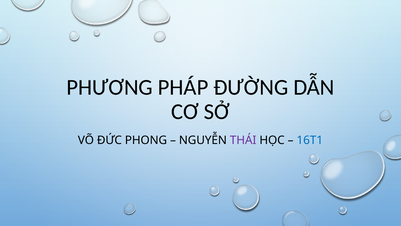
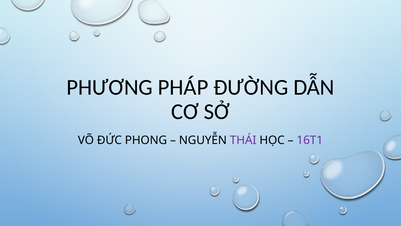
16T1 colour: blue -> purple
